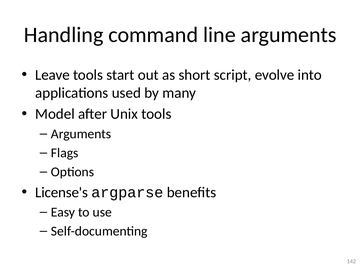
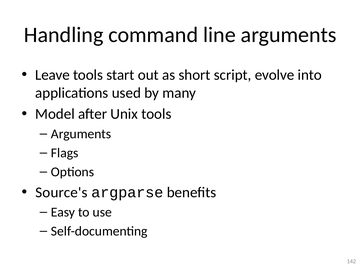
License's: License's -> Source's
